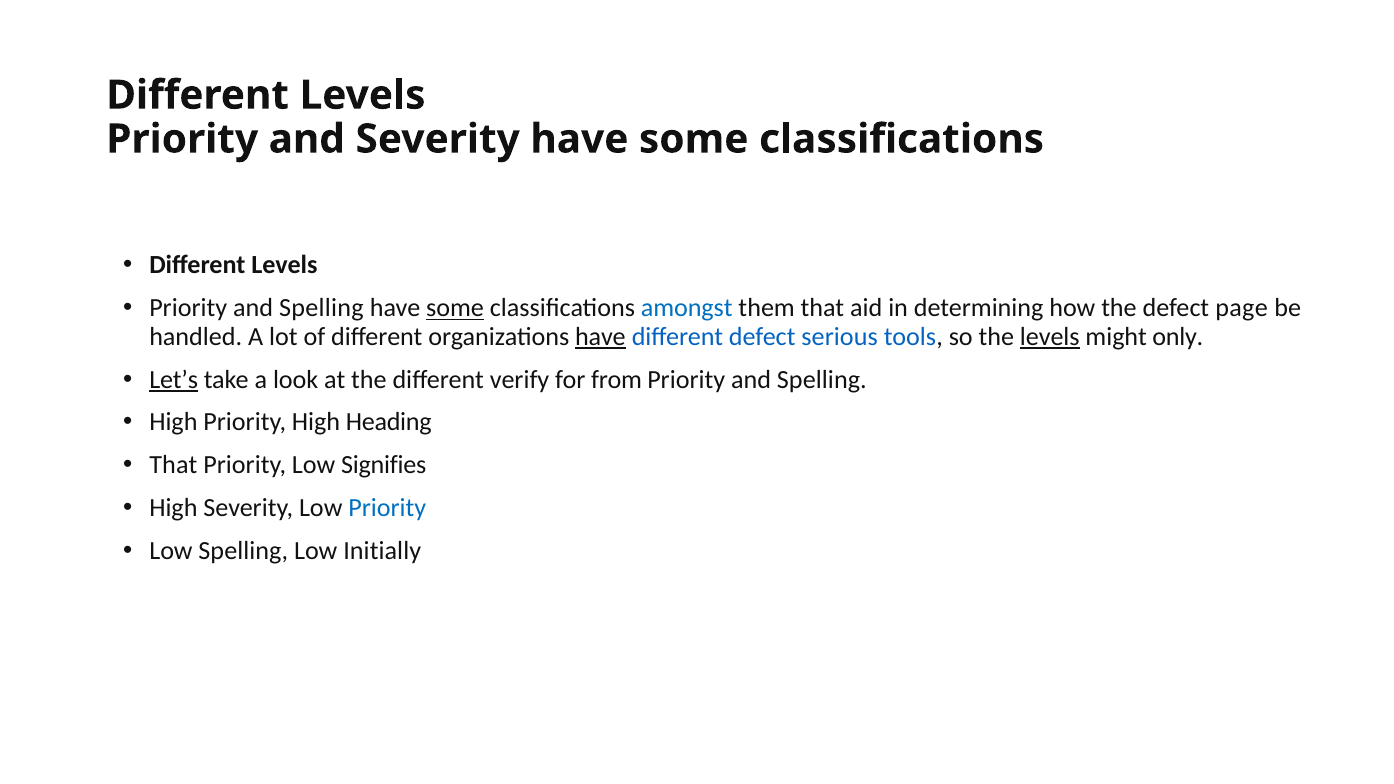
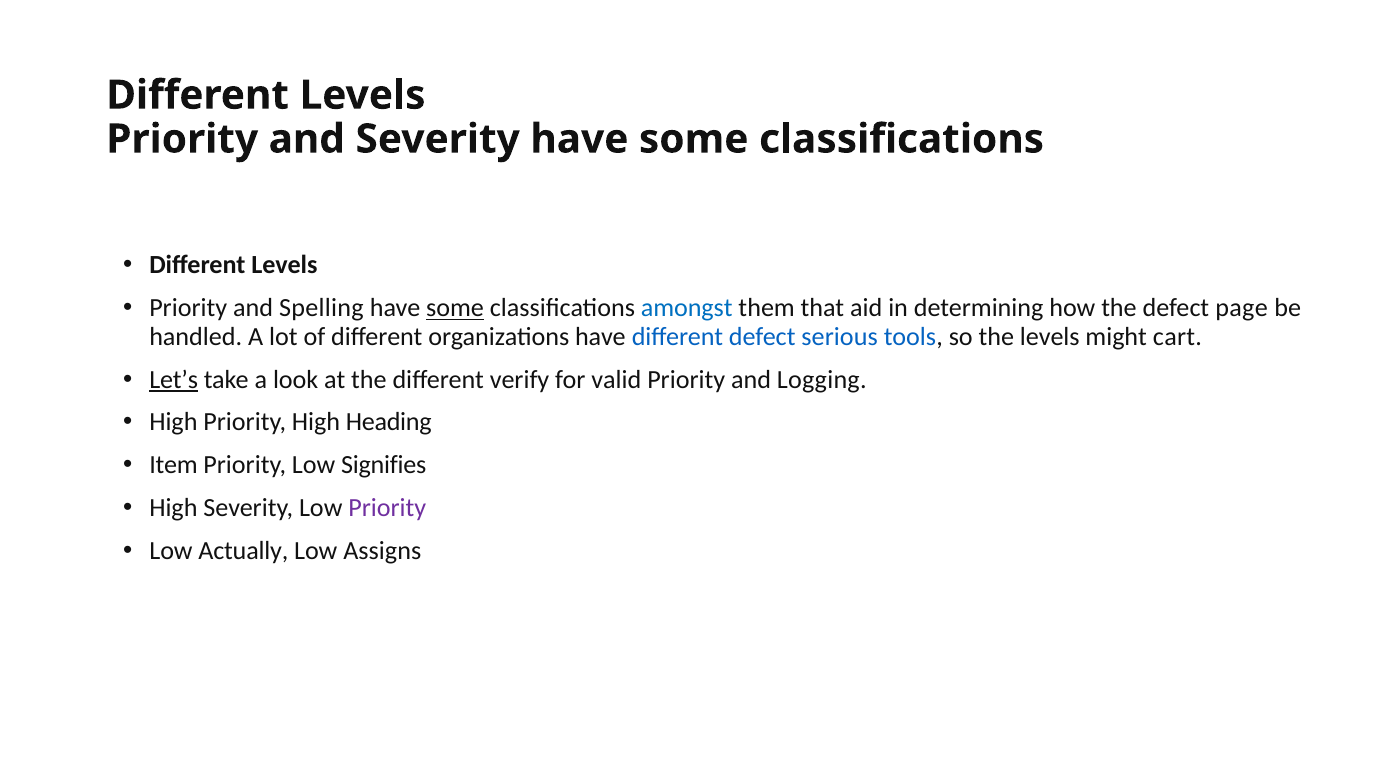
have at (600, 337) underline: present -> none
levels at (1050, 337) underline: present -> none
only: only -> cart
from: from -> valid
Spelling at (822, 380): Spelling -> Logging
That at (173, 465): That -> Item
Priority at (387, 508) colour: blue -> purple
Low Spelling: Spelling -> Actually
Initially: Initially -> Assigns
